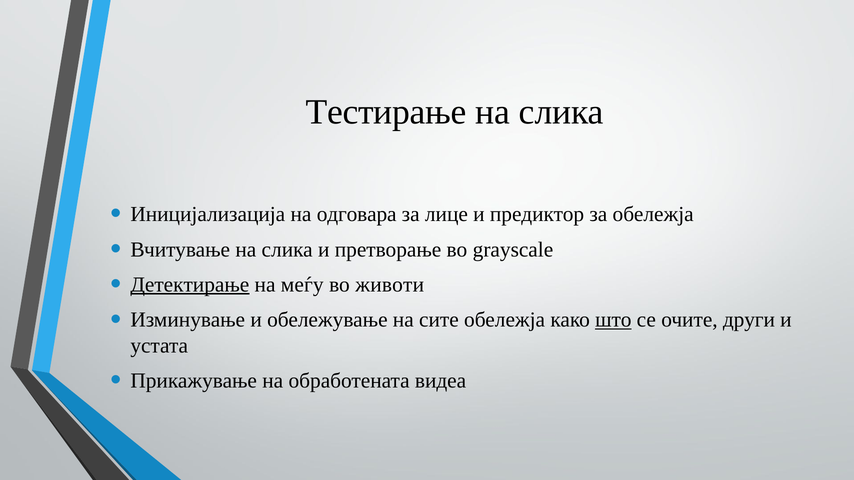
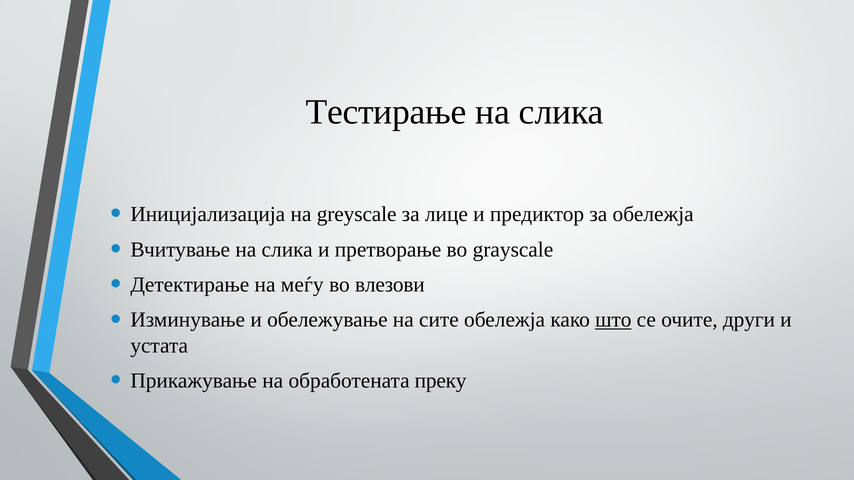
одговара: одговара -> greyscale
Детектирање underline: present -> none
животи: животи -> влезови
видеа: видеа -> преку
